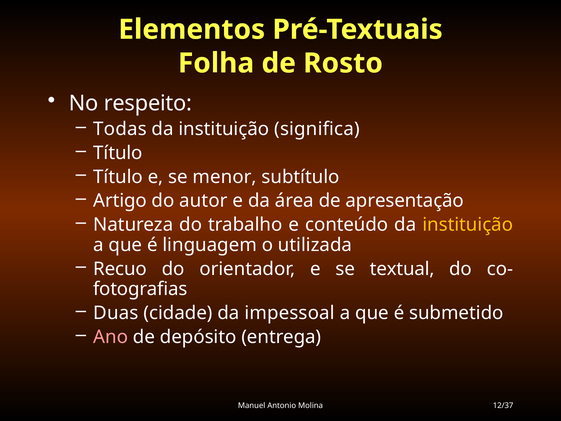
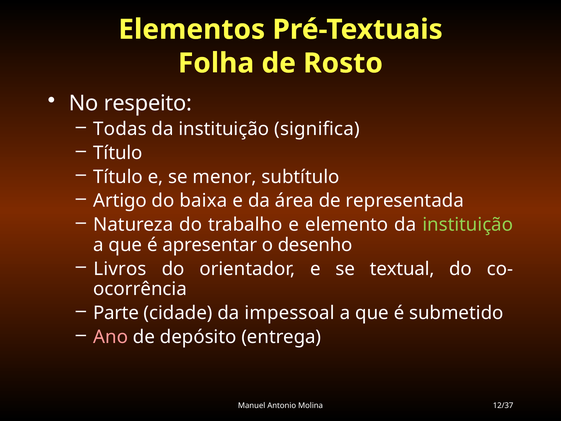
autor: autor -> baixa
apresentação: apresentação -> representada
conteúdo: conteúdo -> elemento
instituição at (468, 225) colour: yellow -> light green
linguagem: linguagem -> apresentar
utilizada: utilizada -> desenho
Recuo: Recuo -> Livros
fotografias: fotografias -> ocorrência
Duas: Duas -> Parte
